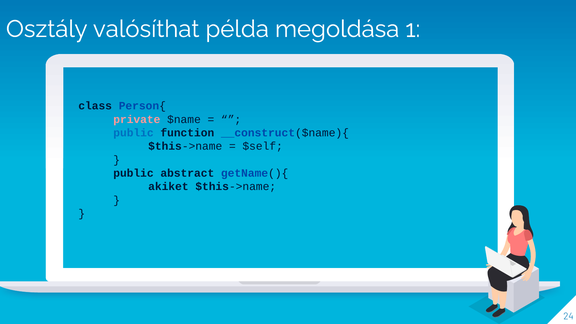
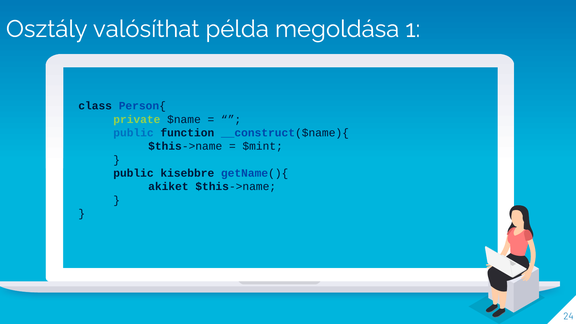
private colour: pink -> light green
$self: $self -> $mint
abstract: abstract -> kisebbre
